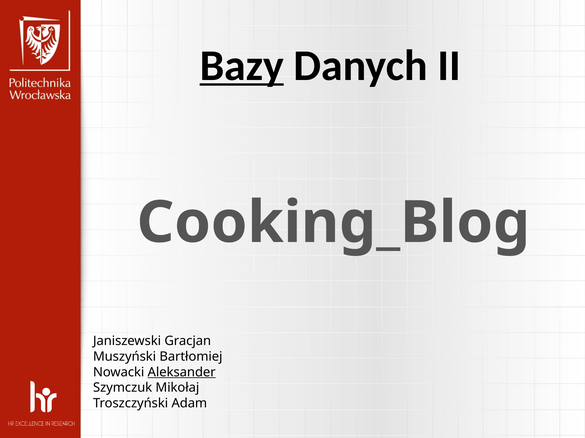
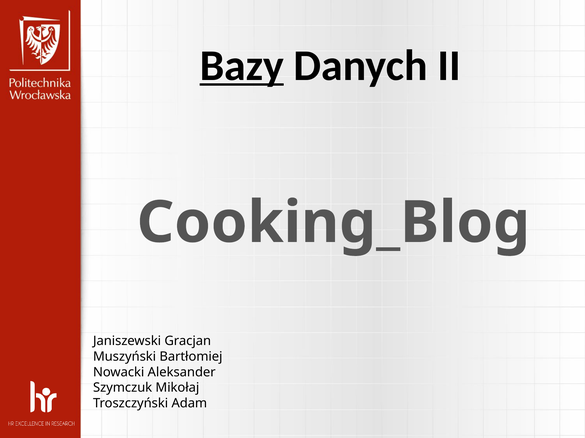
Aleksander underline: present -> none
